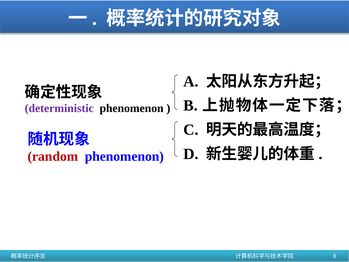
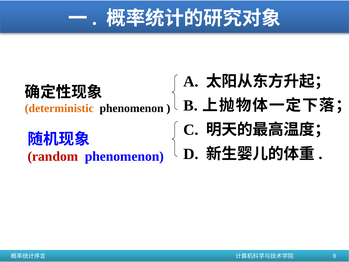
deterministic colour: purple -> orange
